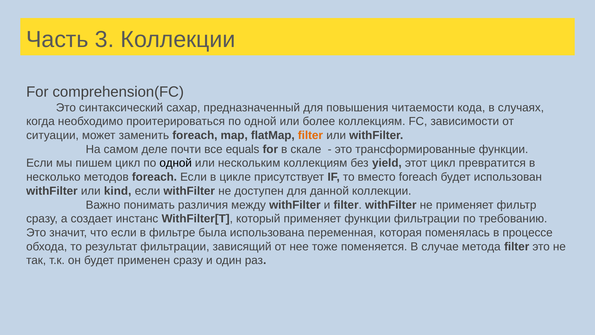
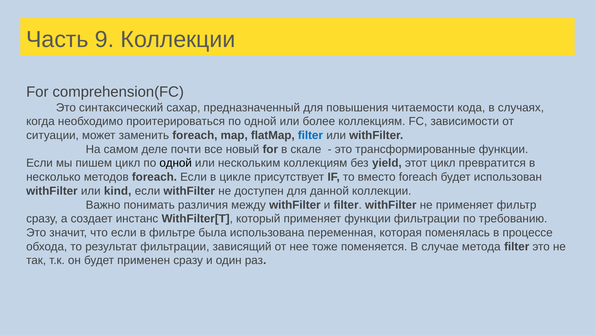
3: 3 -> 9
filter at (310, 135) colour: orange -> blue
equals: equals -> новый
